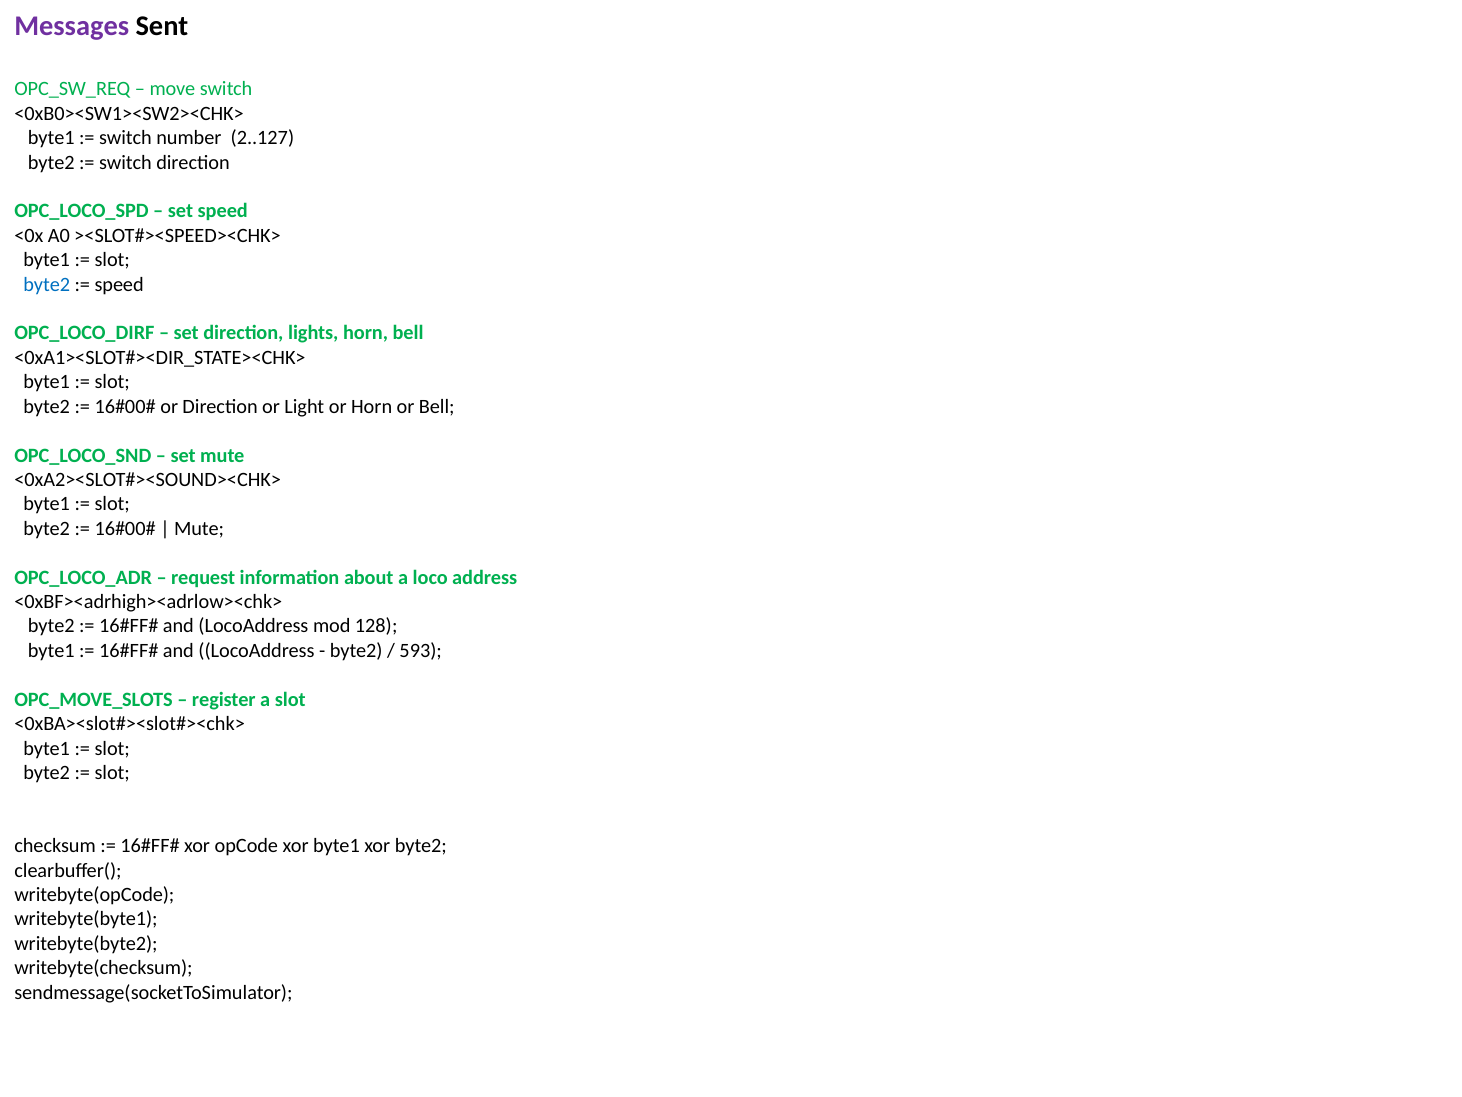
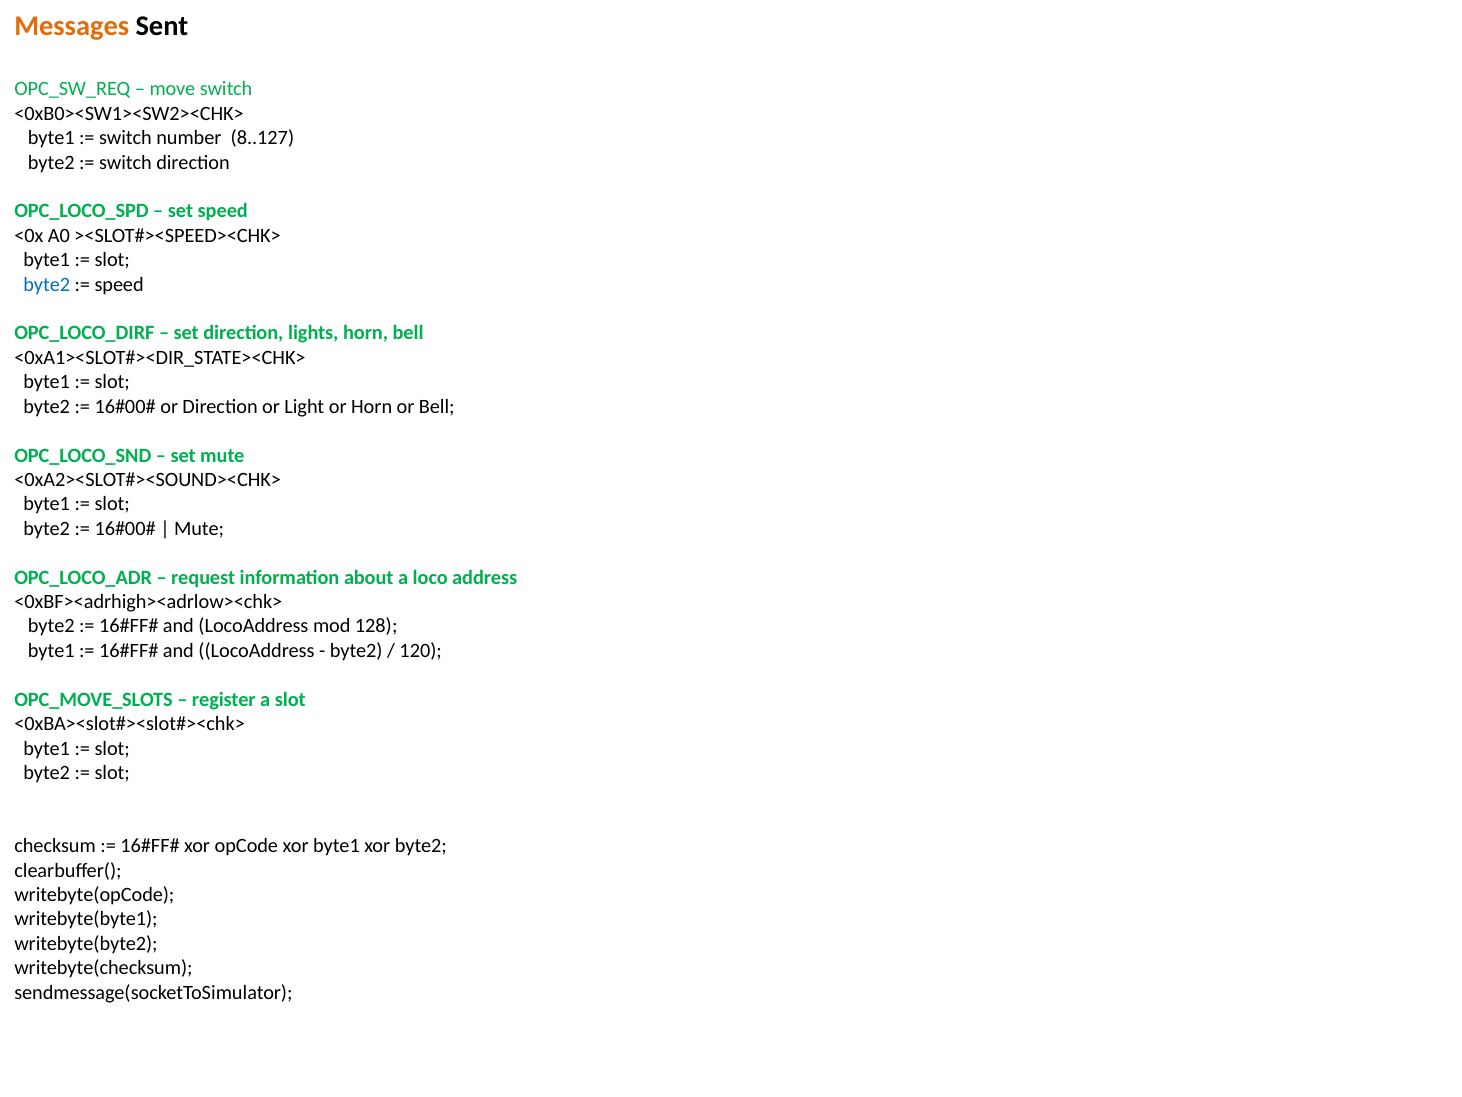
Messages colour: purple -> orange
2..127: 2..127 -> 8..127
593: 593 -> 120
